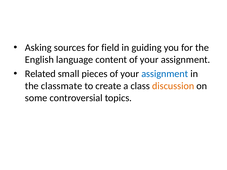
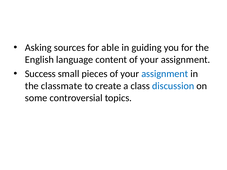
field: field -> able
Related: Related -> Success
discussion colour: orange -> blue
